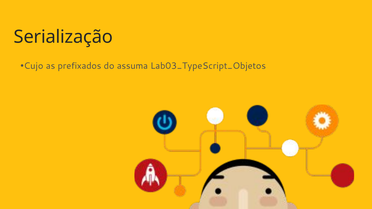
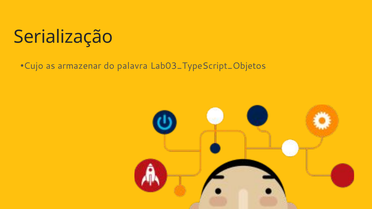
prefixados: prefixados -> armazenar
assuma: assuma -> palavra
